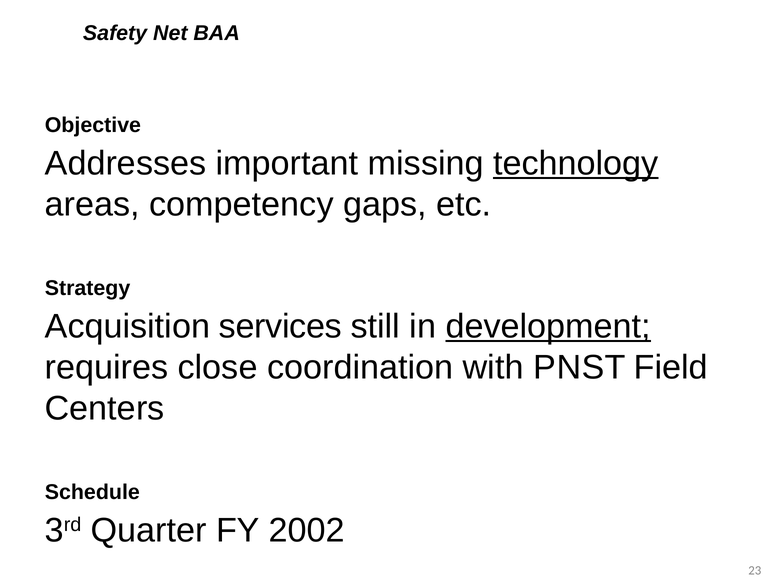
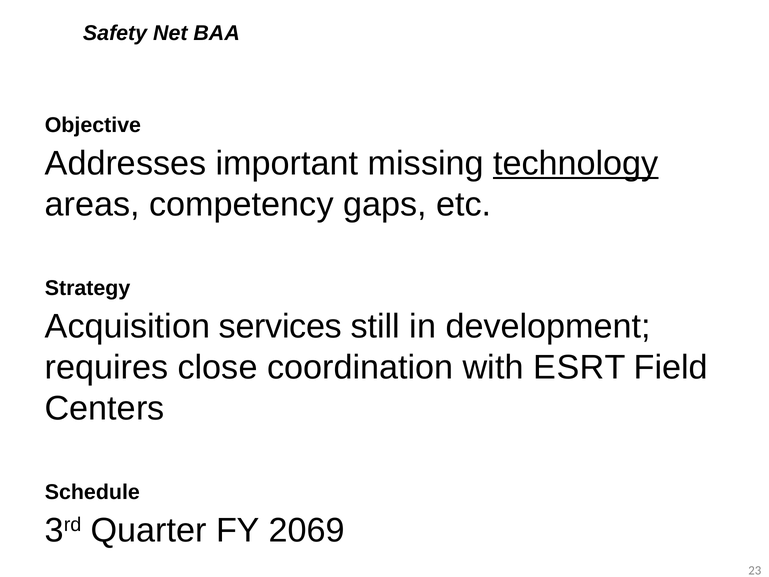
development underline: present -> none
PNST: PNST -> ESRT
2002: 2002 -> 2069
